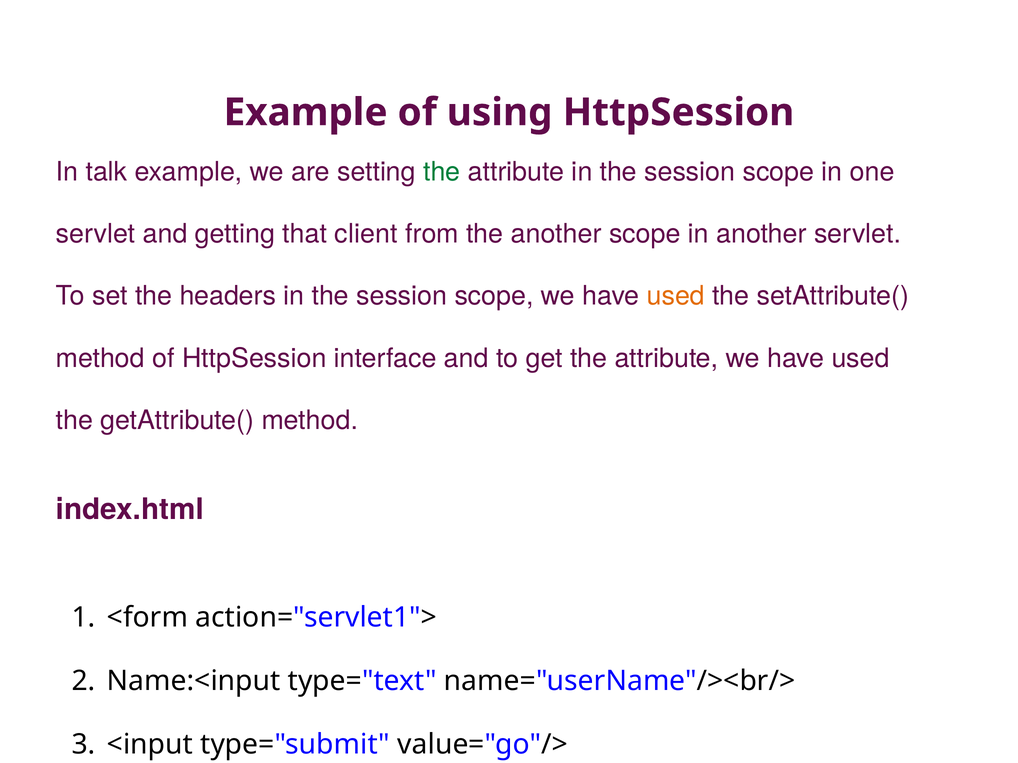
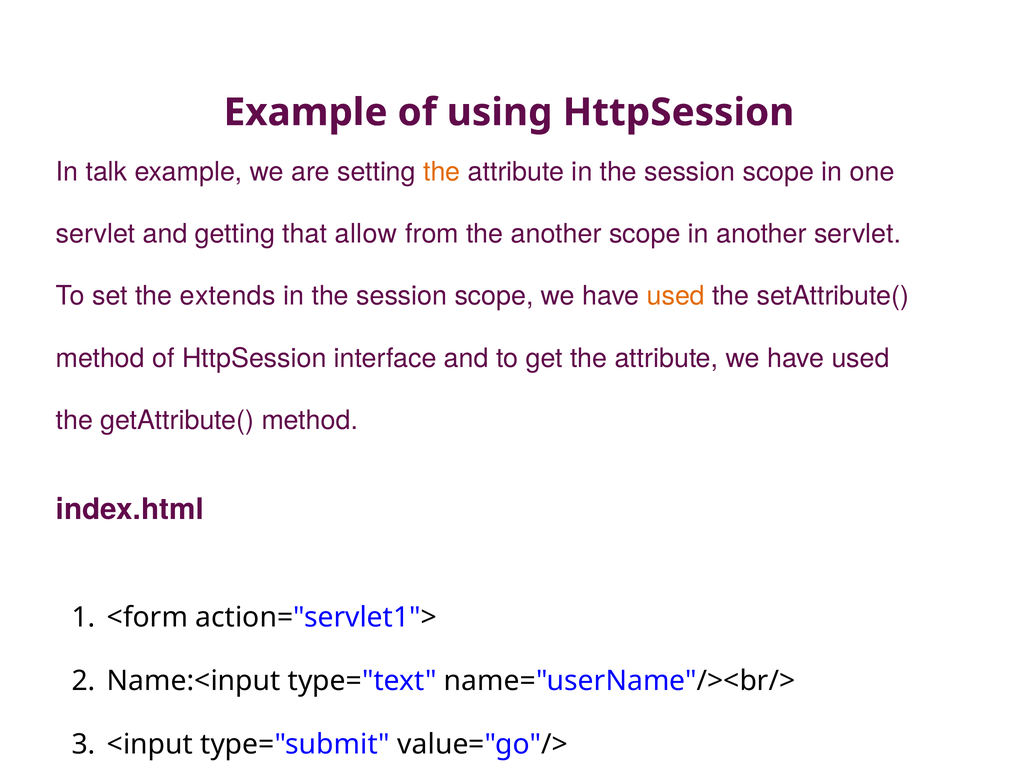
the at (442, 172) colour: green -> orange
client: client -> allow
headers: headers -> extends
